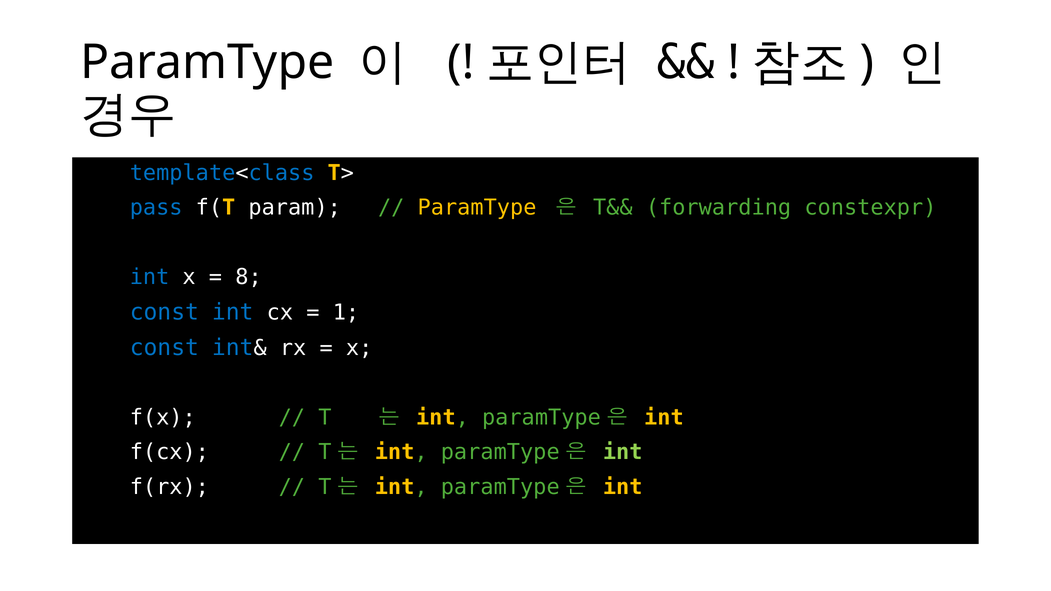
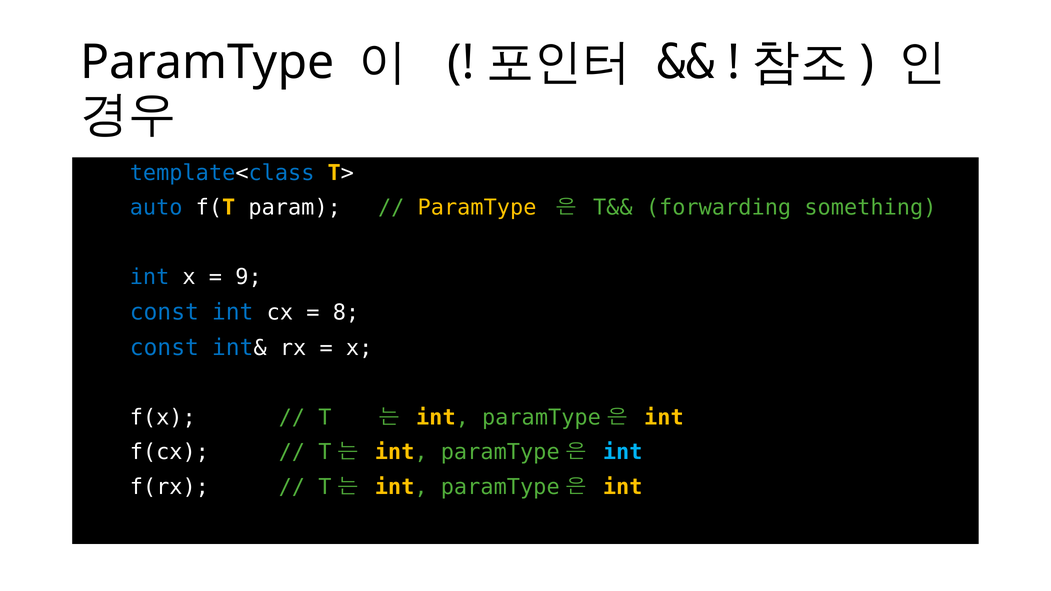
pass at (156, 208): pass -> auto
constexpr: constexpr -> something
8: 8 -> 9
1: 1 -> 8
int at (623, 452) colour: light green -> light blue
